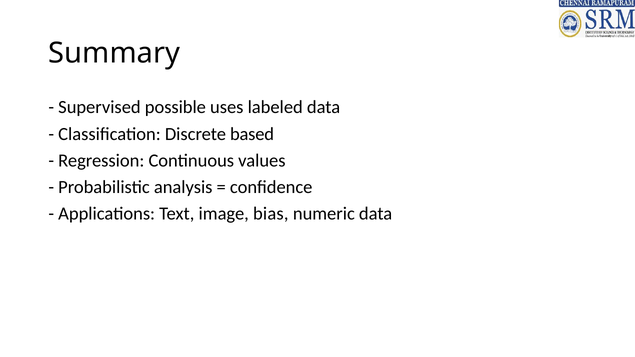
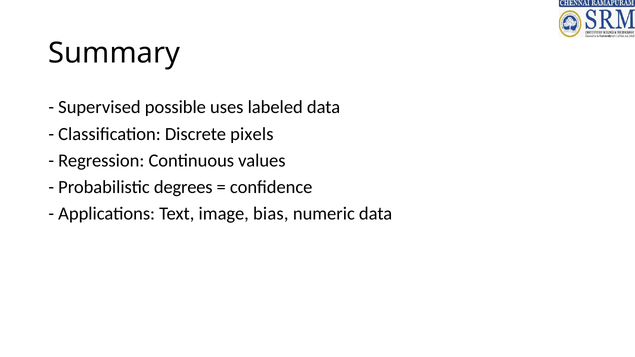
based: based -> pixels
analysis: analysis -> degrees
